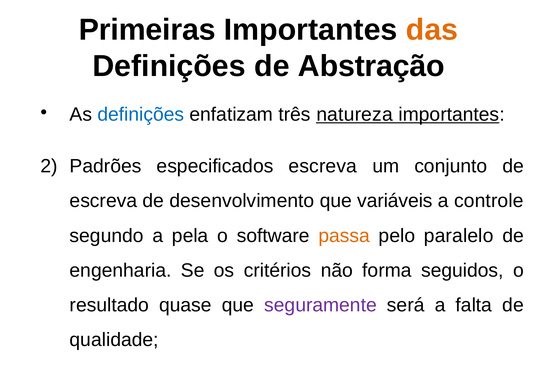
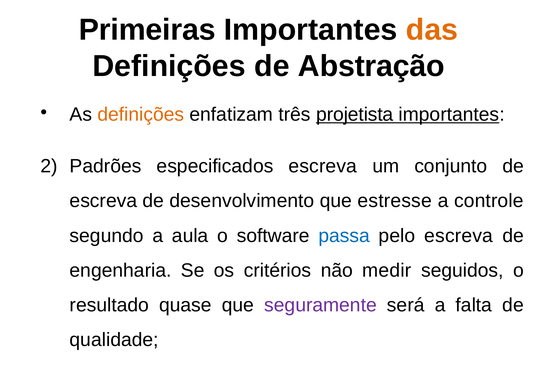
definições at (141, 115) colour: blue -> orange
natureza: natureza -> projetista
variáveis: variáveis -> estresse
pela: pela -> aula
passa colour: orange -> blue
pelo paralelo: paralelo -> escreva
forma: forma -> medir
